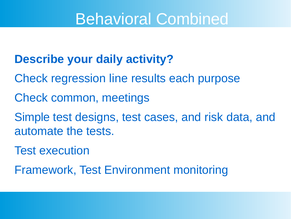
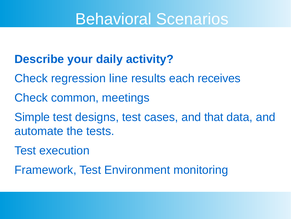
Combined: Combined -> Scenarios
purpose: purpose -> receives
risk: risk -> that
